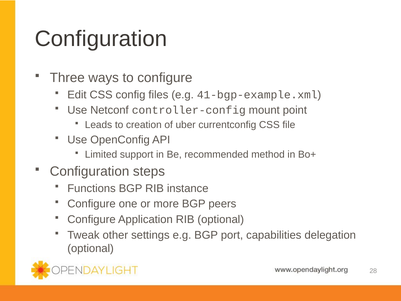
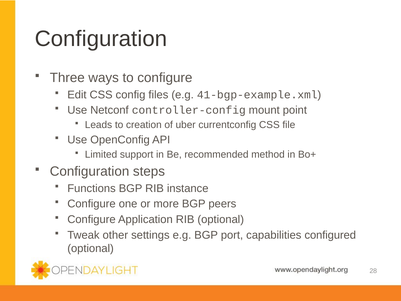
delegation: delegation -> configured
